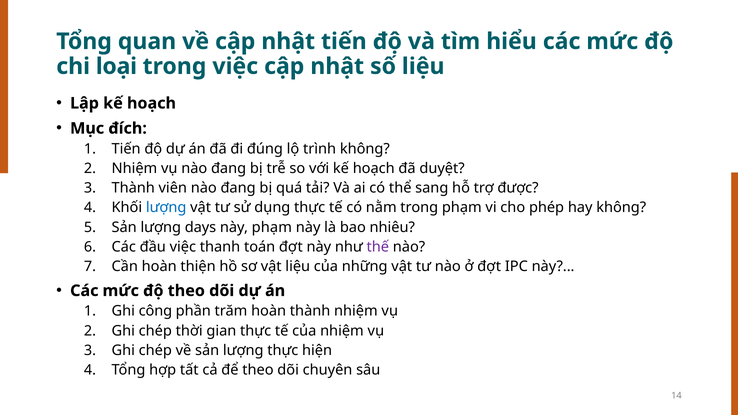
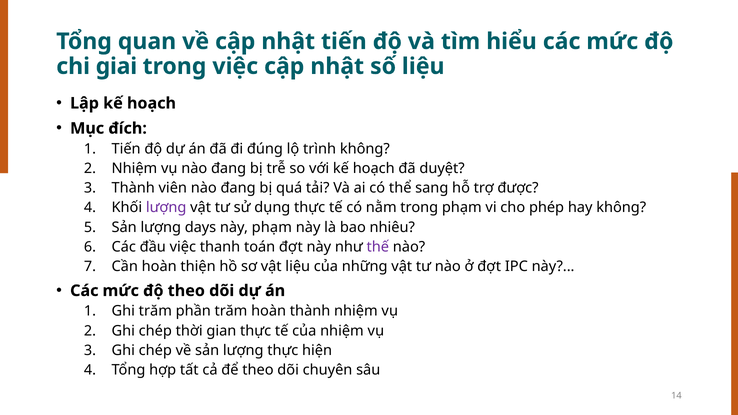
loại: loại -> giai
lượng at (166, 208) colour: blue -> purple
Ghi công: công -> trăm
